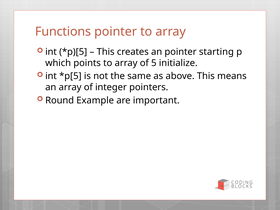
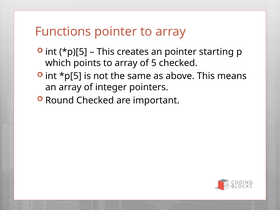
5 initialize: initialize -> checked
Round Example: Example -> Checked
